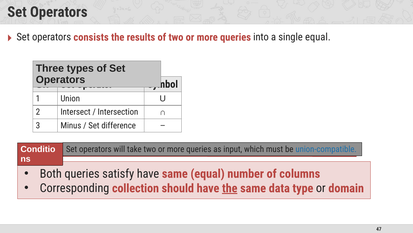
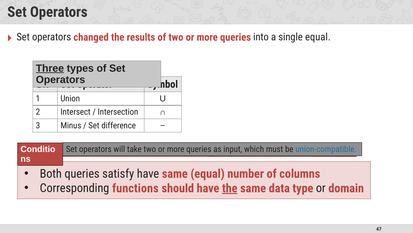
consists: consists -> changed
Three underline: none -> present
collection: collection -> functions
